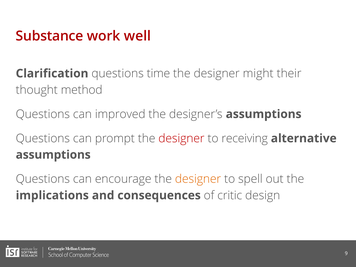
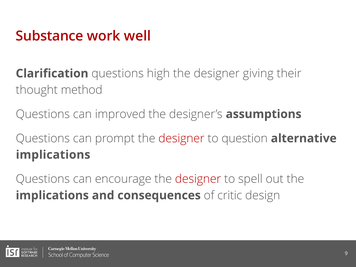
time: time -> high
might: might -> giving
receiving: receiving -> question
assumptions at (53, 155): assumptions -> implications
designer at (198, 179) colour: orange -> red
